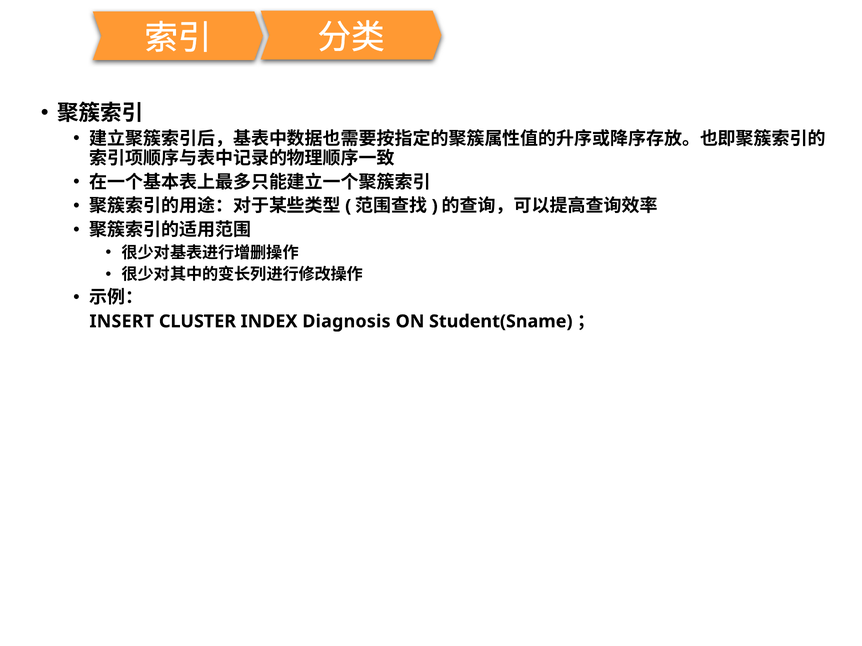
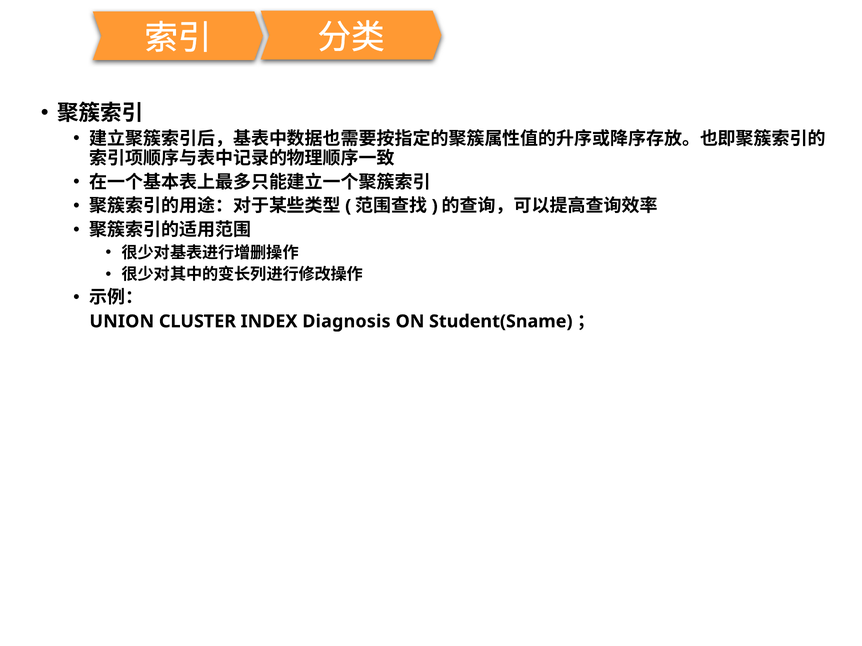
INSERT: INSERT -> UNION
